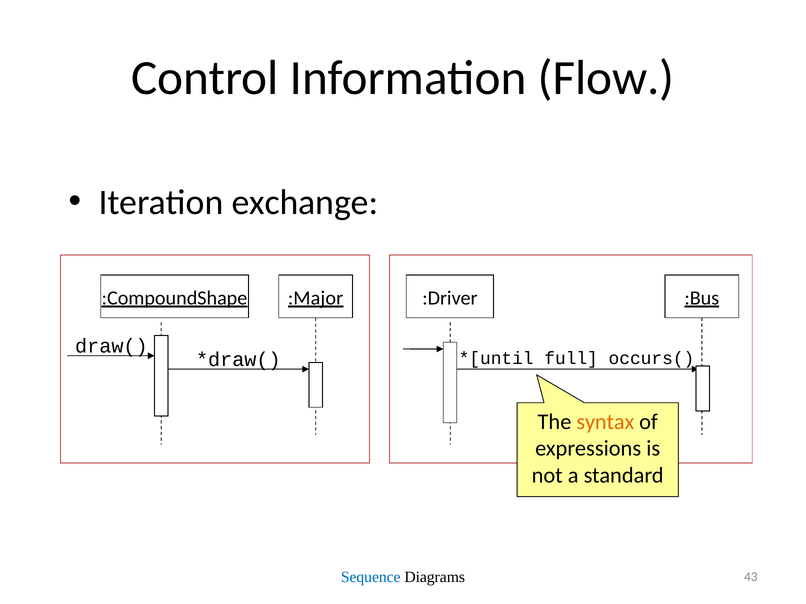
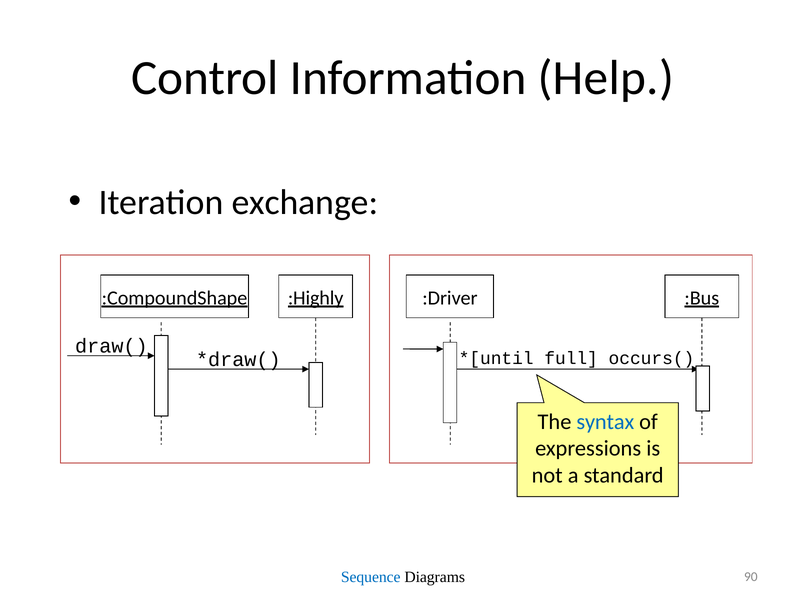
Flow: Flow -> Help
:Major: :Major -> :Highly
syntax colour: orange -> blue
43: 43 -> 90
